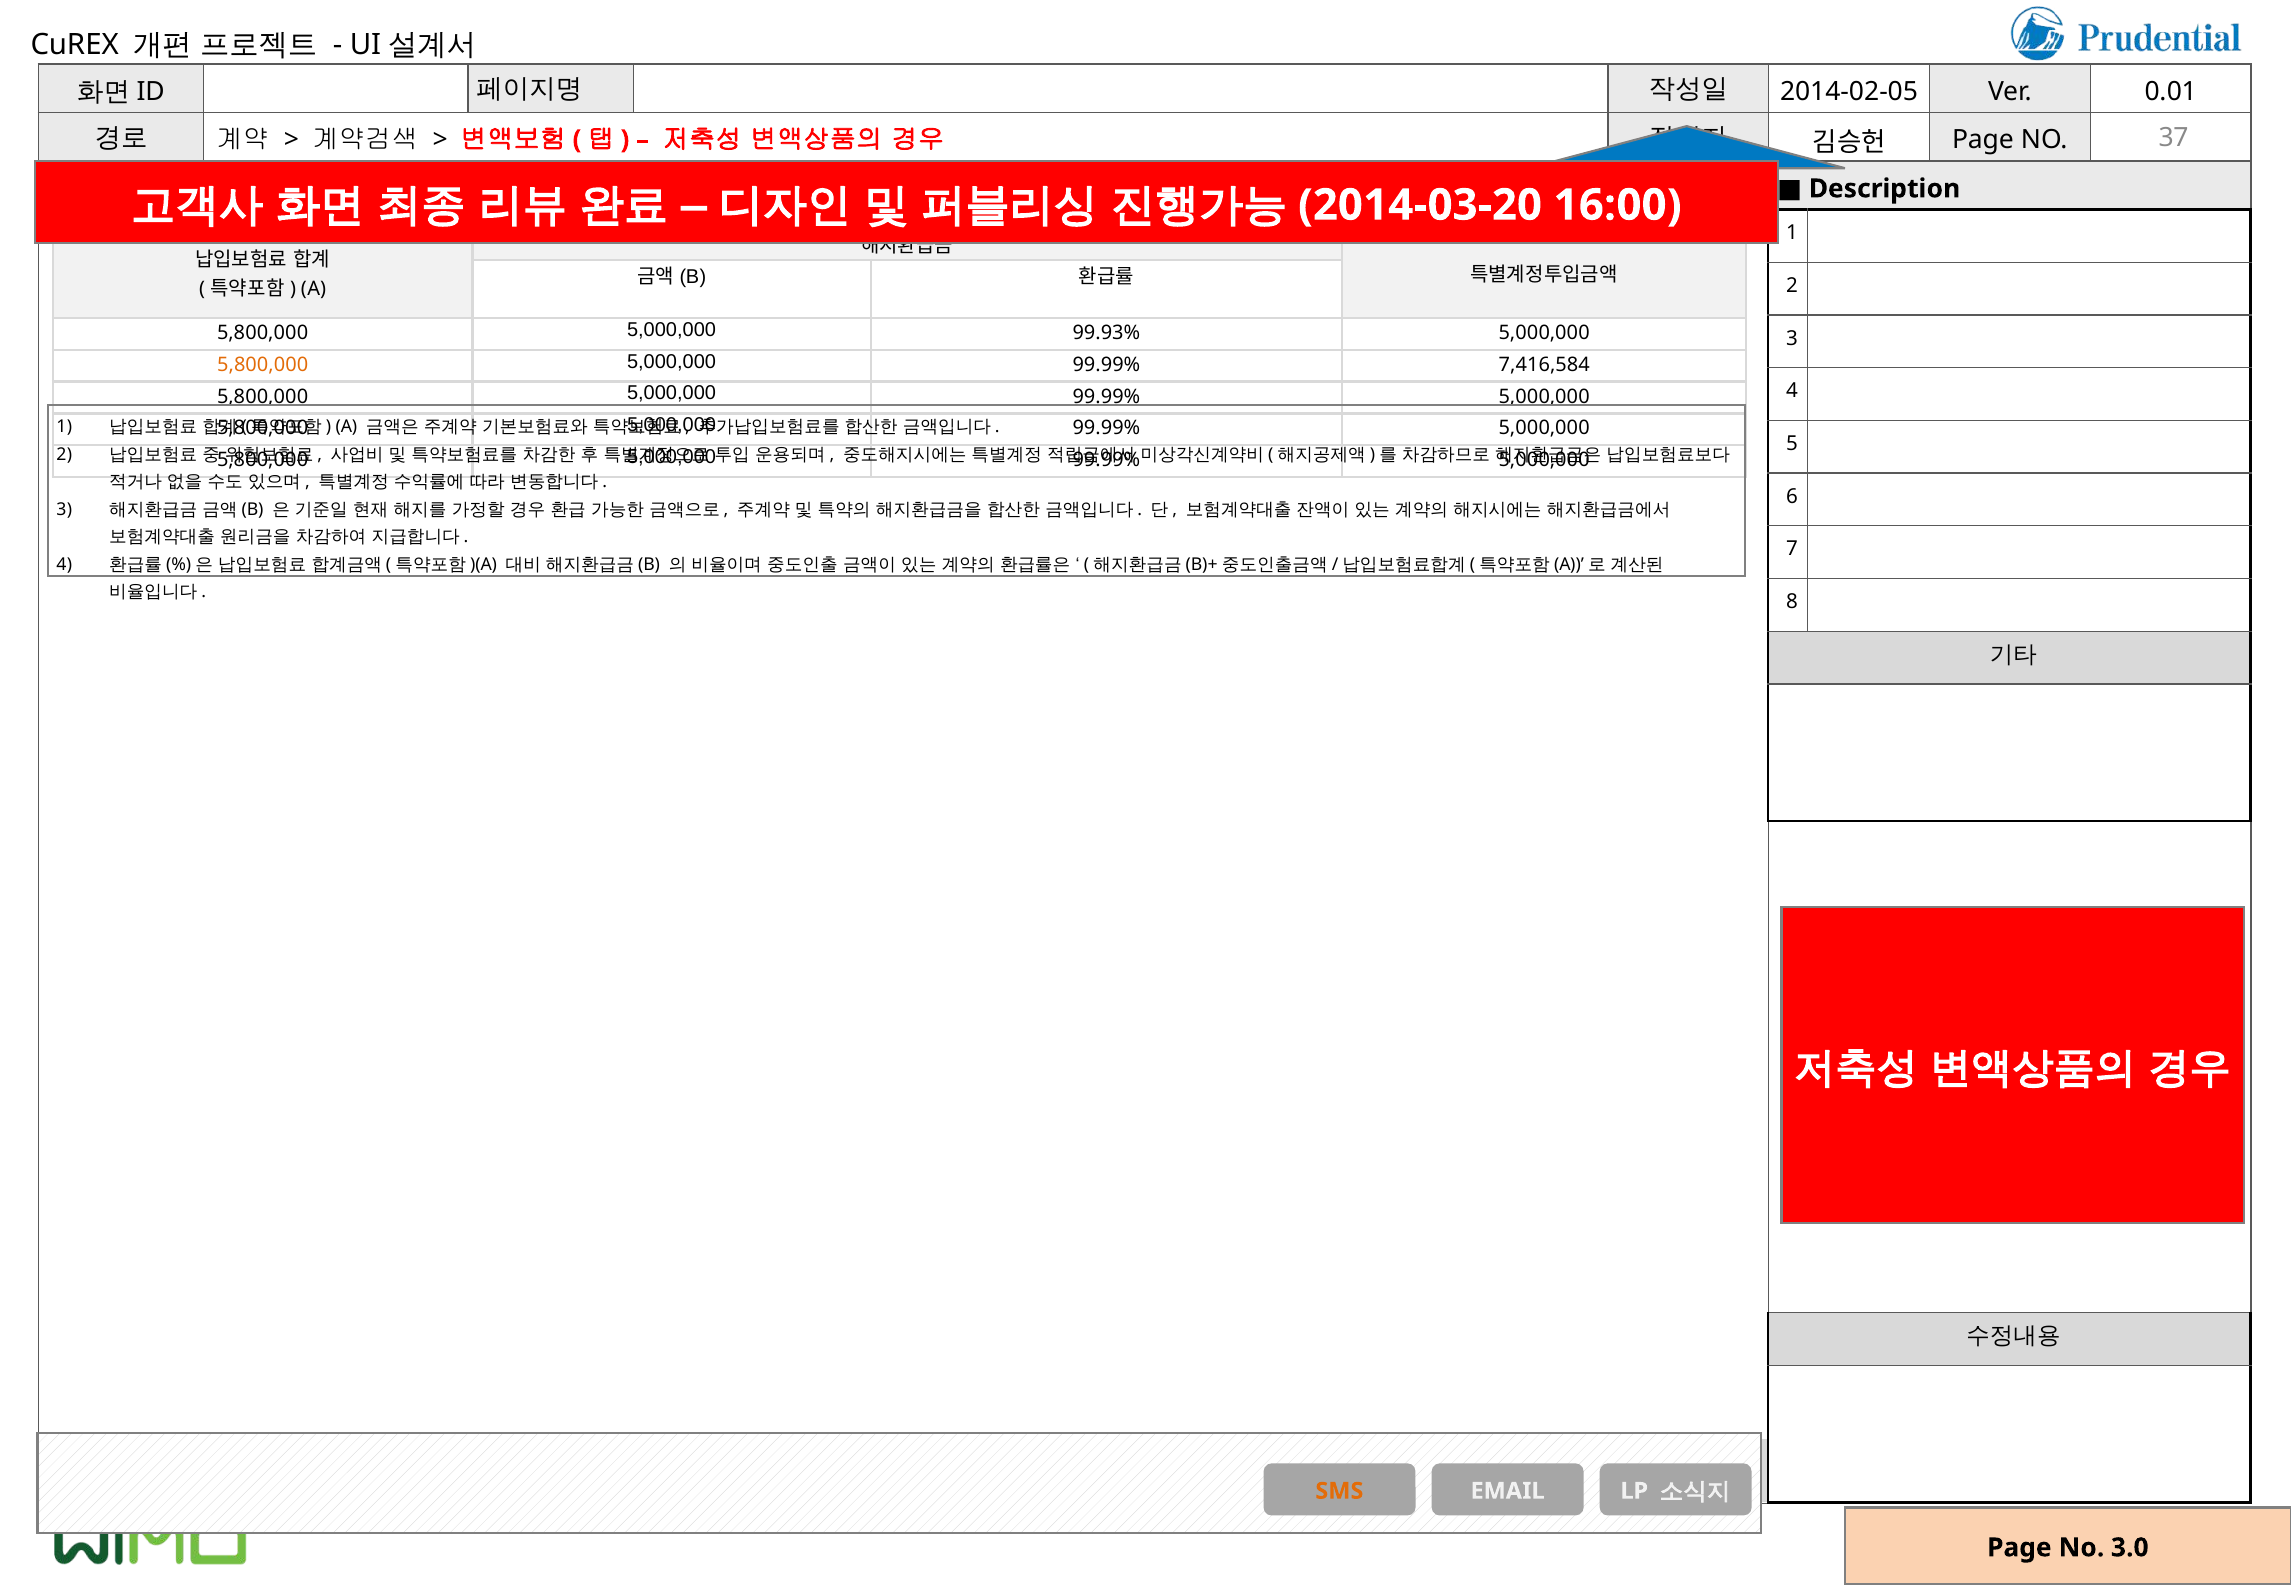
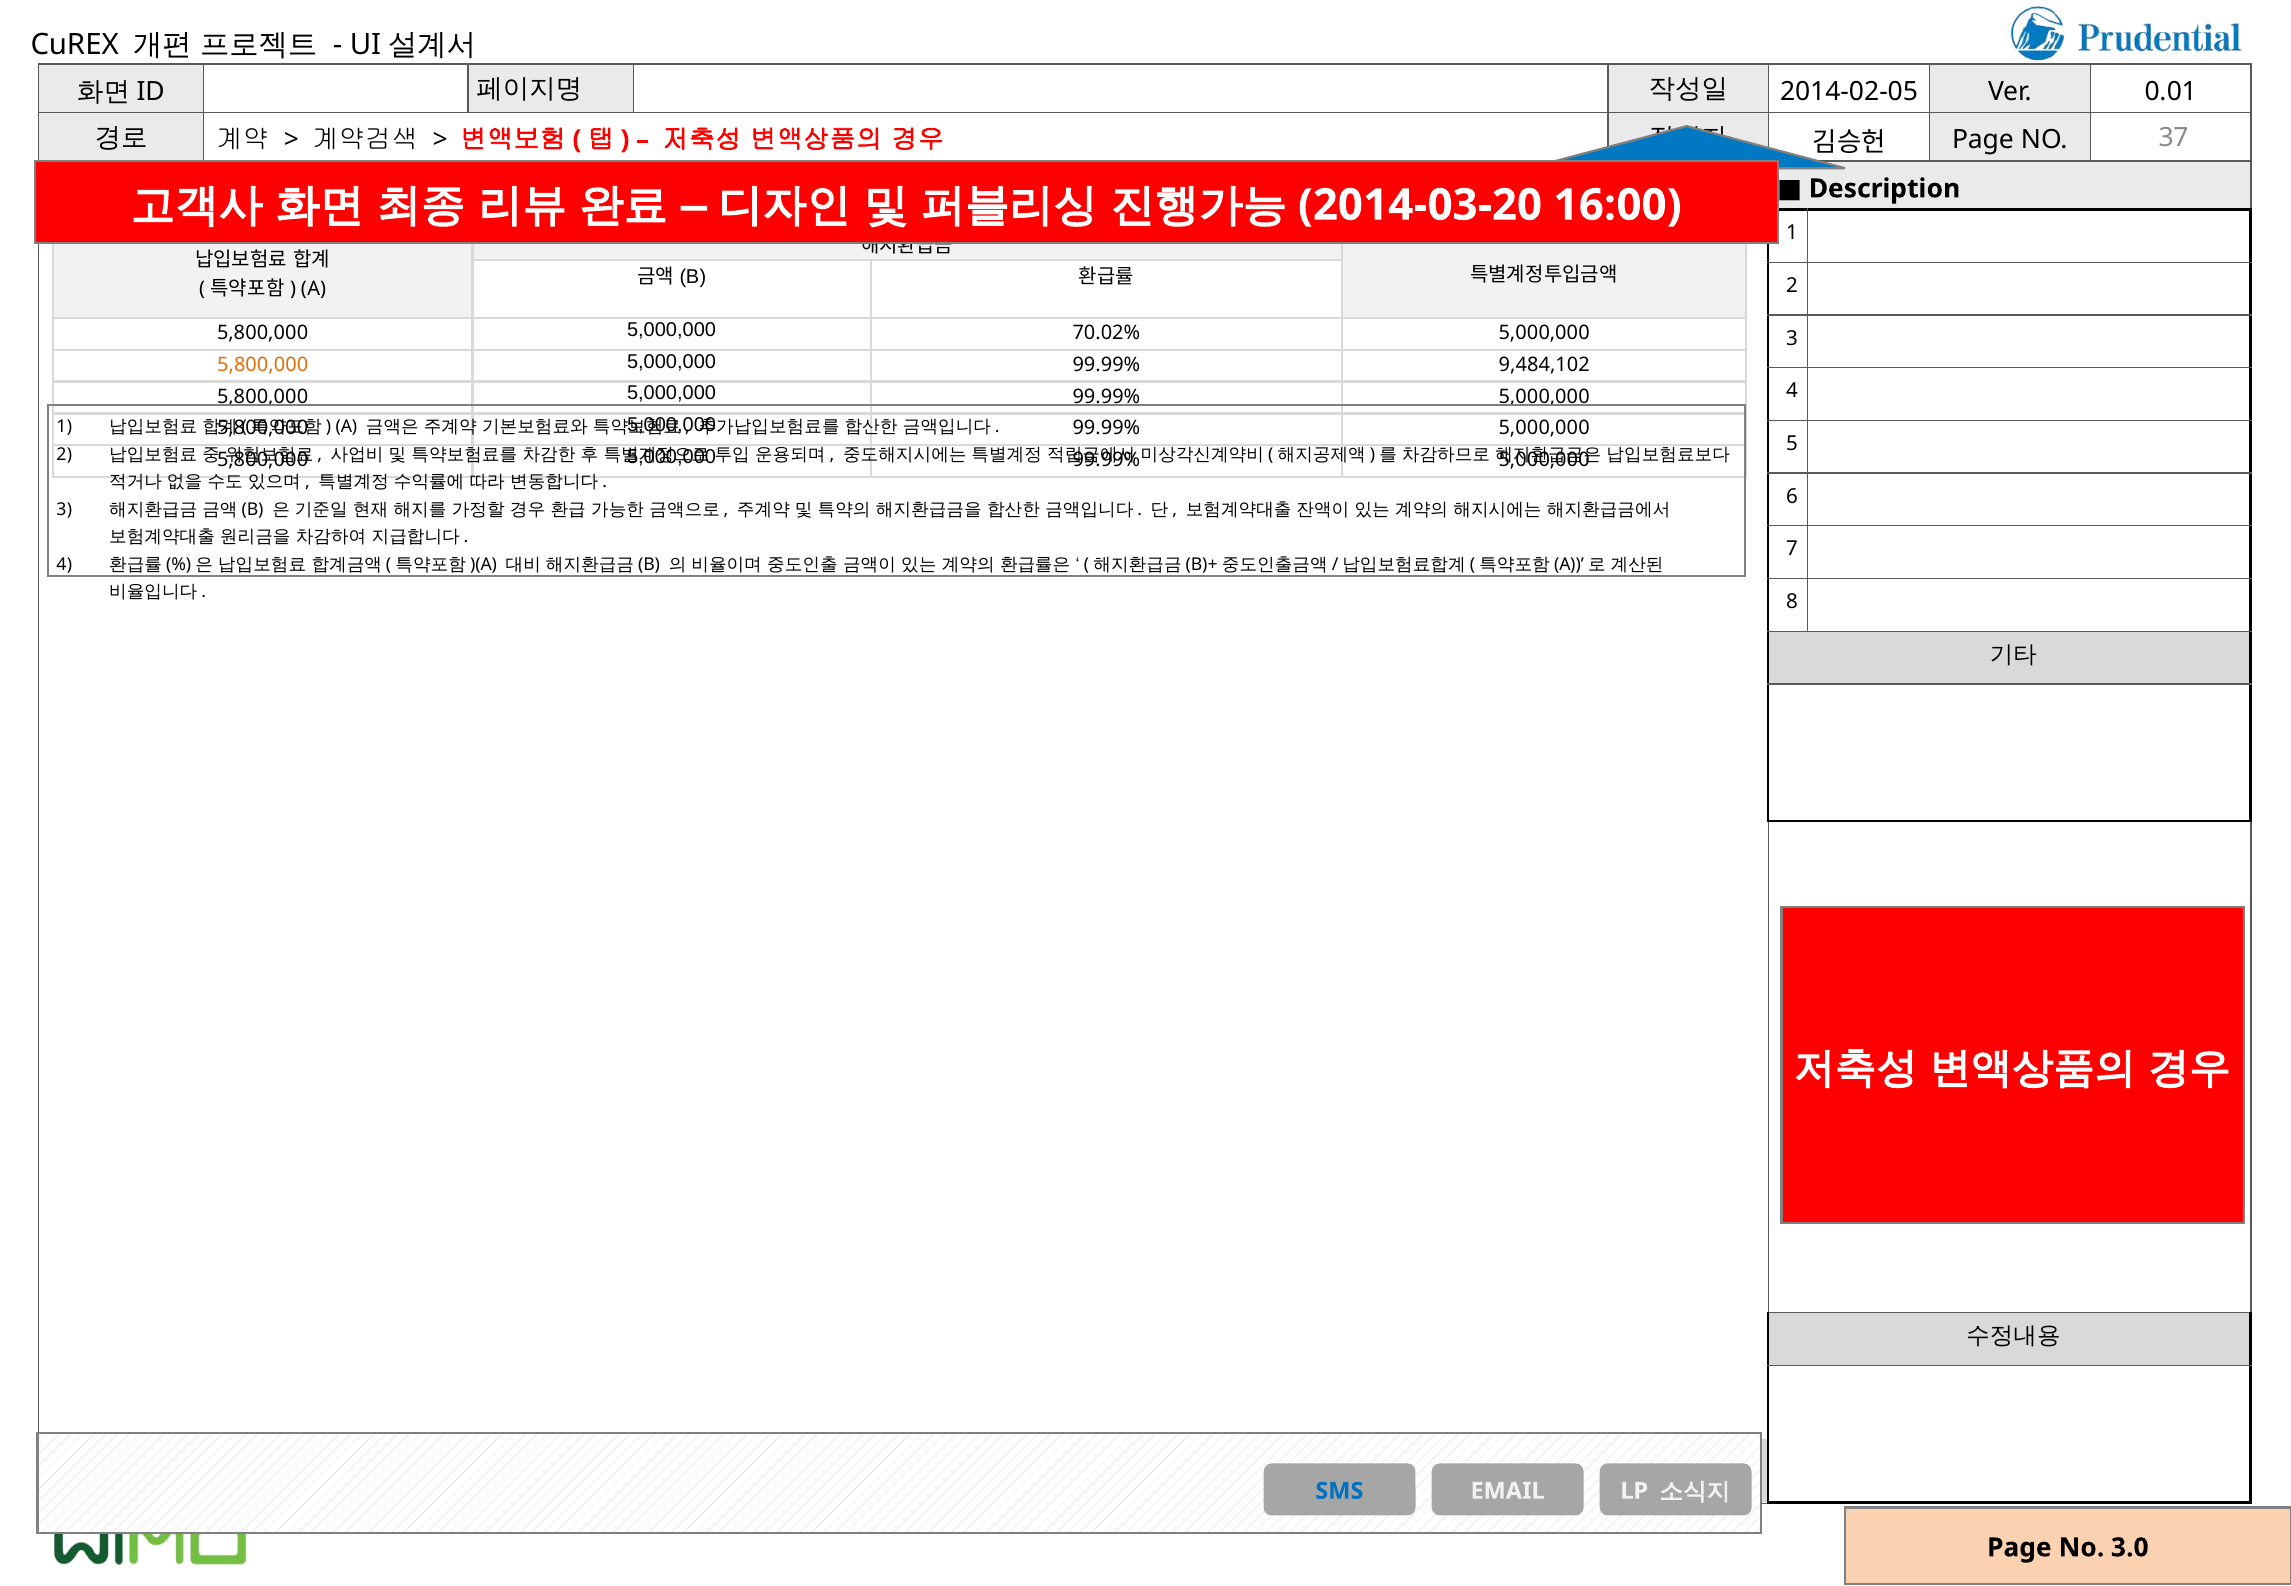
99.93%: 99.93% -> 70.02%
7,416,584: 7,416,584 -> 9,484,102
SMS colour: orange -> blue
